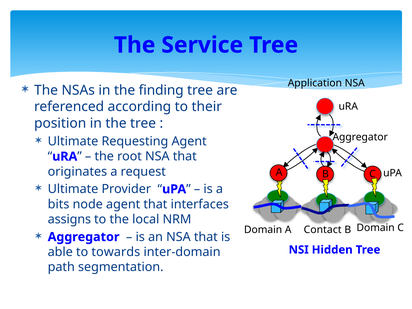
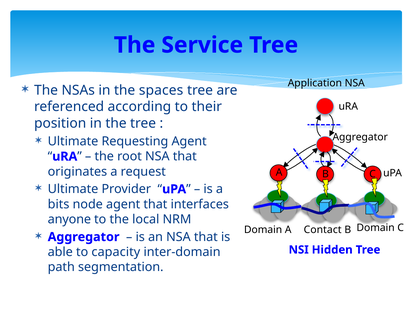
finding: finding -> spaces
assigns: assigns -> anyone
towards: towards -> capacity
